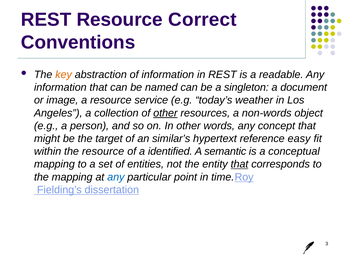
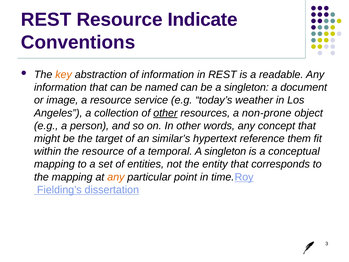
Correct: Correct -> Indicate
non-words: non-words -> non-prone
easy: easy -> them
identified: identified -> temporal
semantic at (225, 151): semantic -> singleton
that at (240, 164) underline: present -> none
any at (116, 177) colour: blue -> orange
